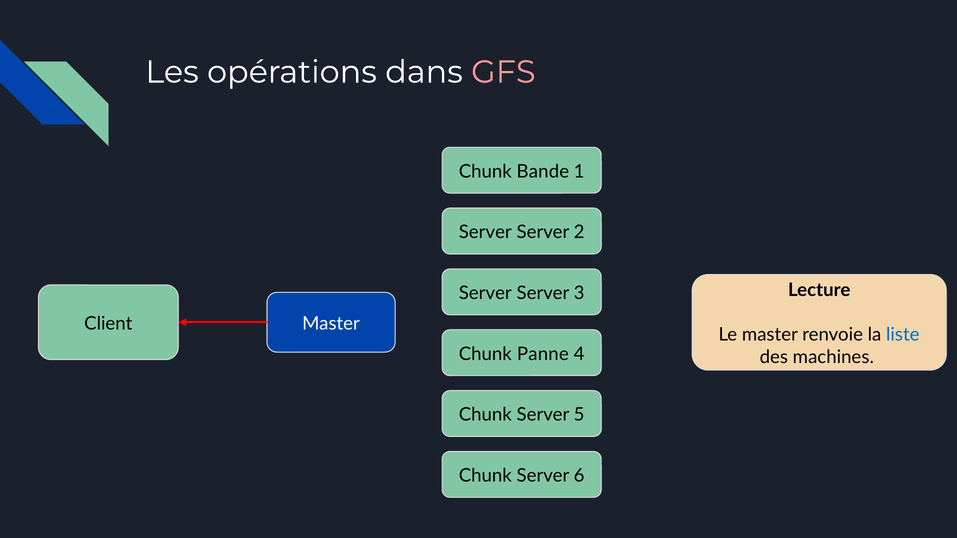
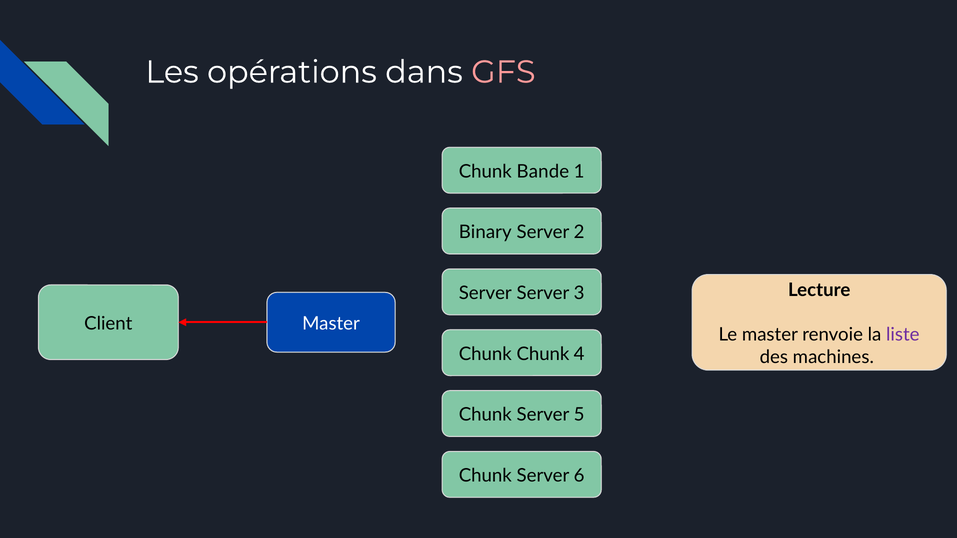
Server at (485, 232): Server -> Binary
liste colour: blue -> purple
Chunk Panne: Panne -> Chunk
